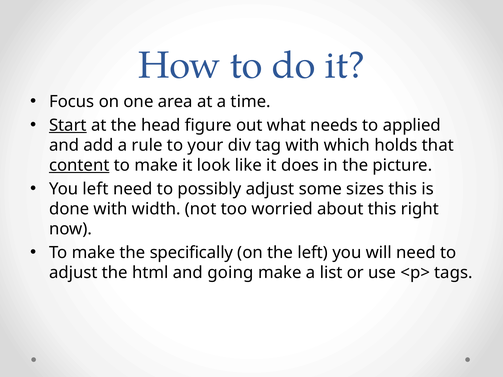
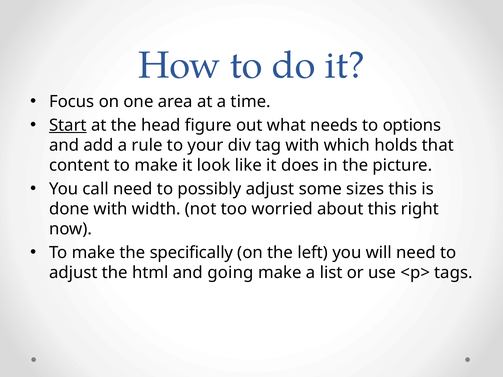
applied: applied -> options
content underline: present -> none
You left: left -> call
